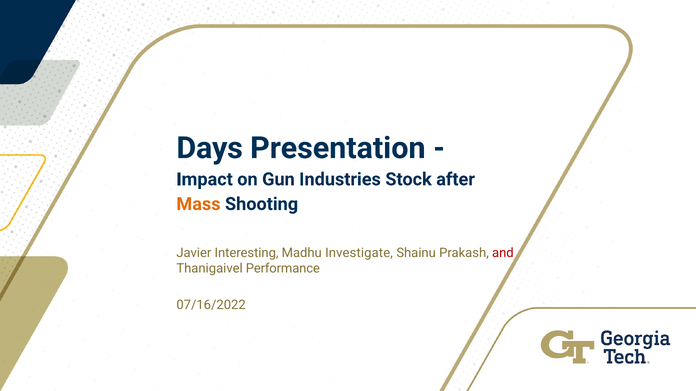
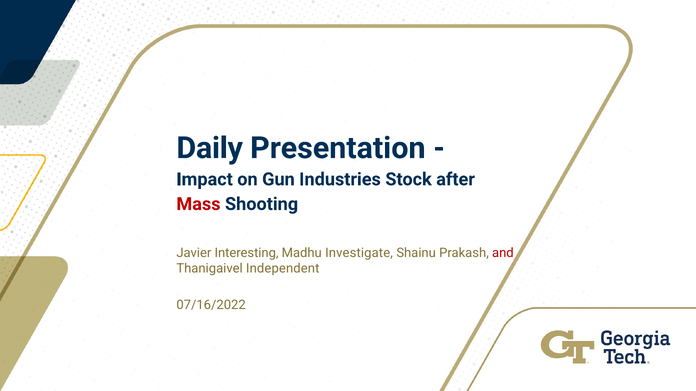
Days: Days -> Daily
Mass colour: orange -> red
Performance: Performance -> Independent
